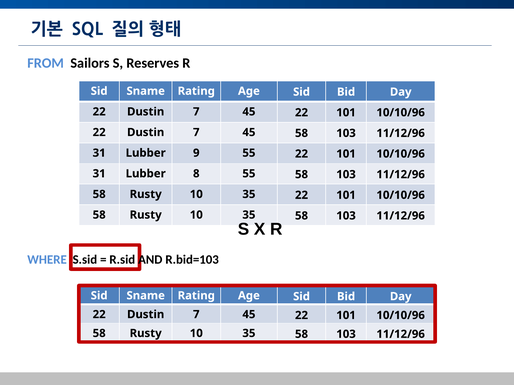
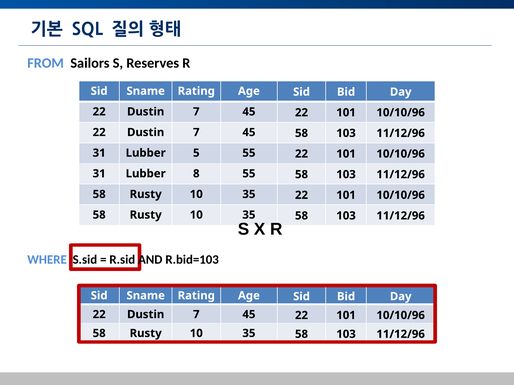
9: 9 -> 5
